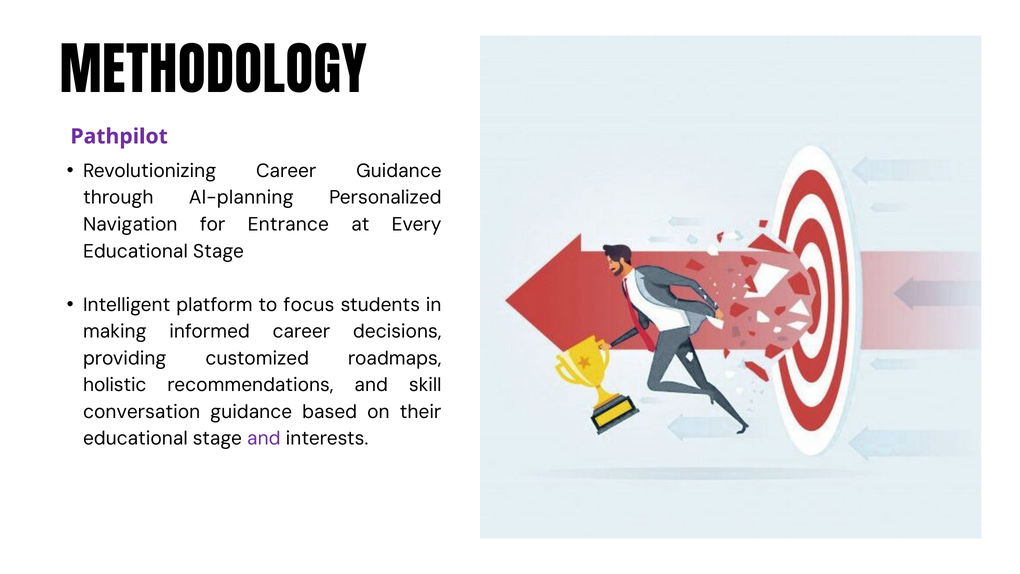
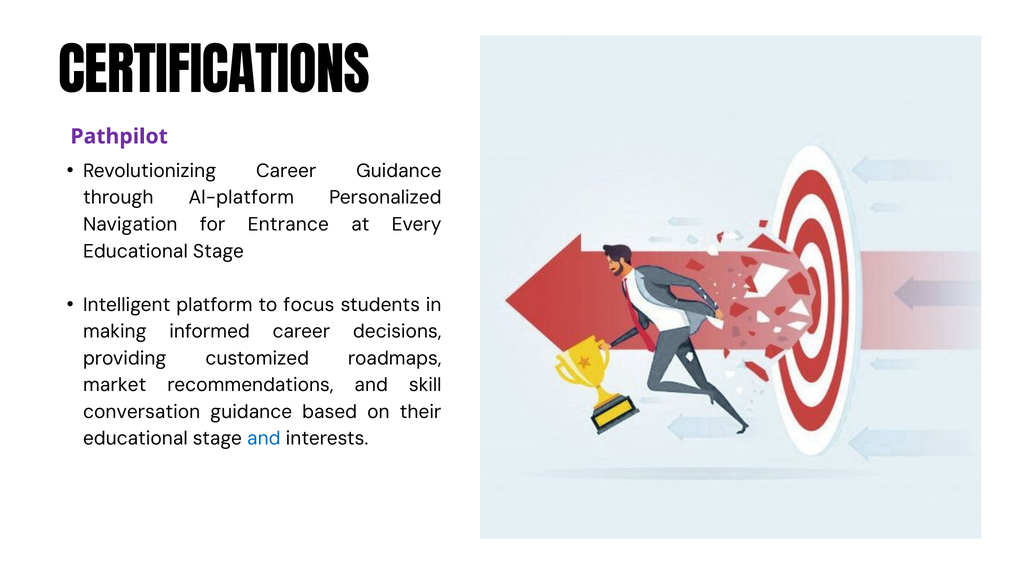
METHODOLOGY: METHODOLOGY -> CERTIFICATIONS
Al-planning: Al-planning -> Al-platform
holistic: holistic -> market
and at (264, 438) colour: purple -> blue
